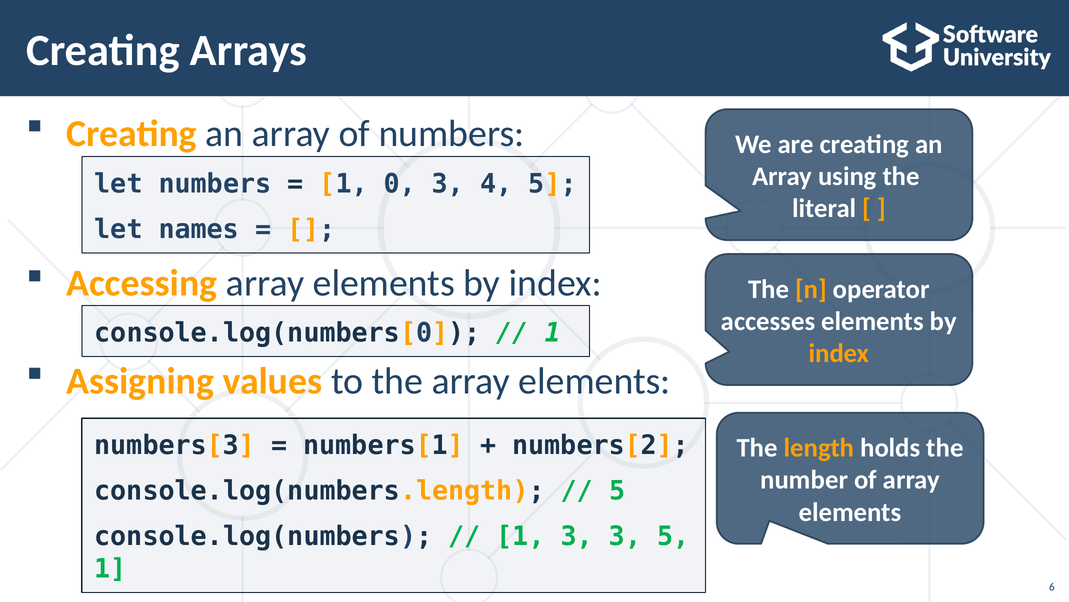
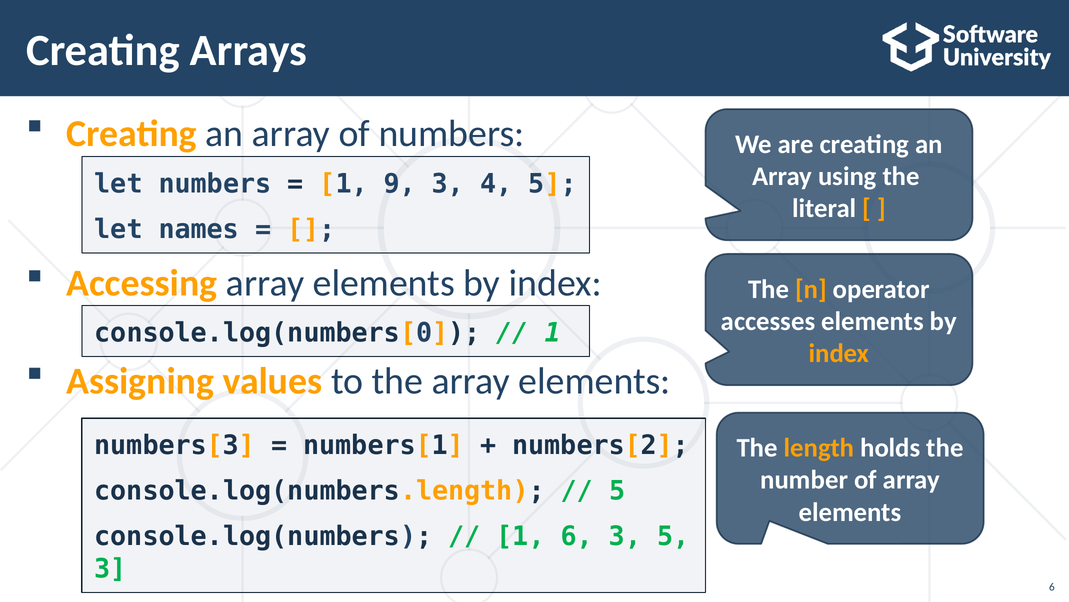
0: 0 -> 9
1 3: 3 -> 6
1 at (110, 568): 1 -> 3
